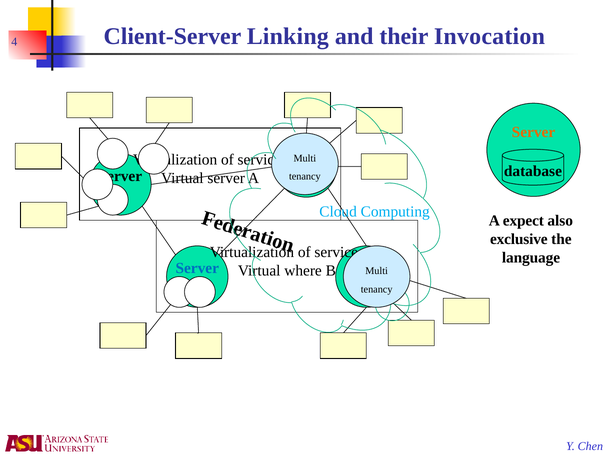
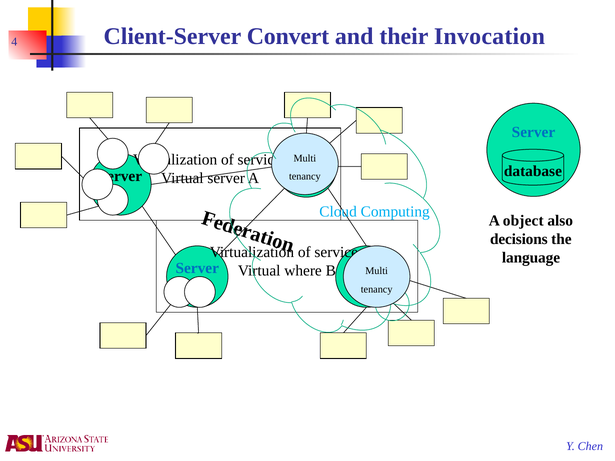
Linking: Linking -> Convert
Server at (533, 132) colour: orange -> blue
expect: expect -> object
exclusive: exclusive -> decisions
